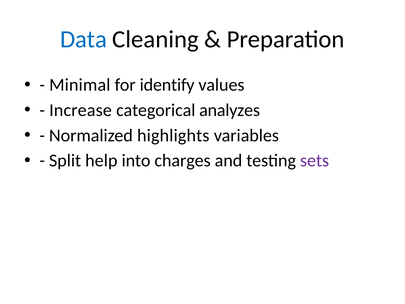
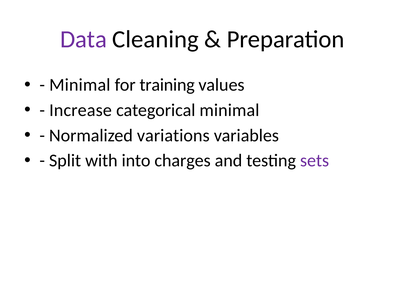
Data colour: blue -> purple
identify: identify -> training
categorical analyzes: analyzes -> minimal
highlights: highlights -> variations
help: help -> with
